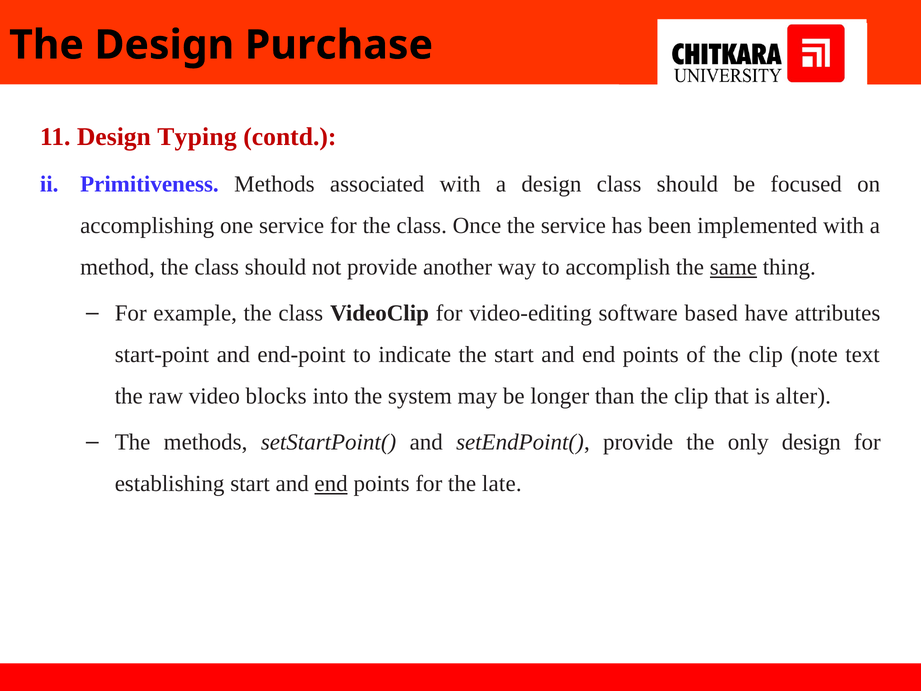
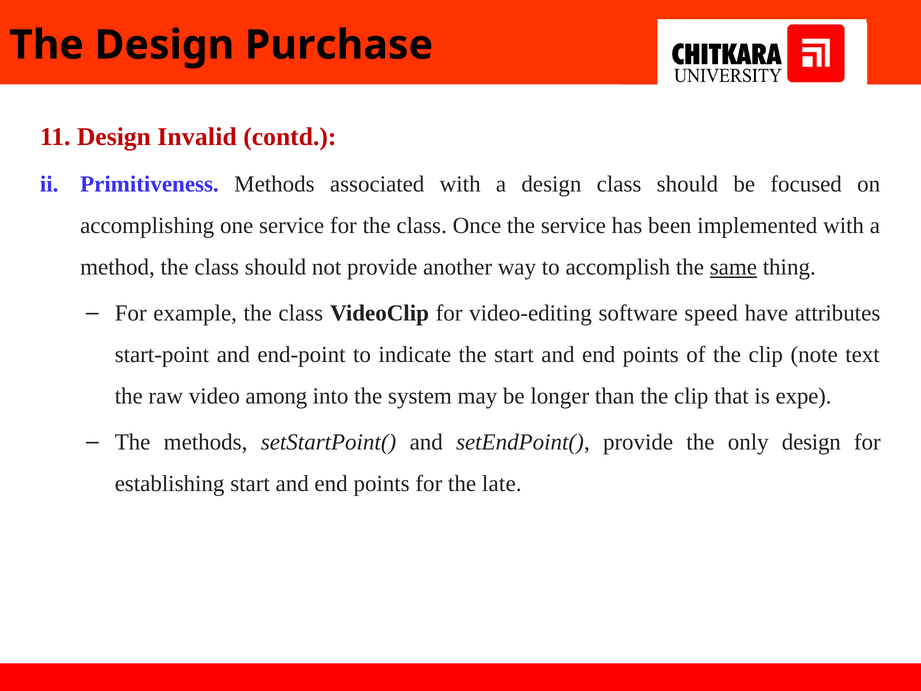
Typing: Typing -> Invalid
based: based -> speed
blocks: blocks -> among
alter: alter -> expe
end at (331, 484) underline: present -> none
